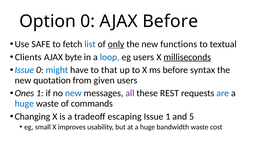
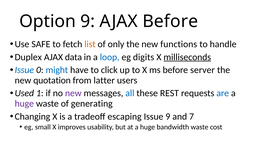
Option 0: 0 -> 9
list colour: blue -> orange
only underline: present -> none
textual: textual -> handle
Clients: Clients -> Duplex
byte: byte -> data
eg users: users -> digits
that: that -> click
syntax: syntax -> server
given: given -> latter
Ones: Ones -> Used
new at (73, 93) colour: blue -> purple
all colour: purple -> blue
huge at (24, 103) colour: blue -> purple
commands: commands -> generating
Issue 1: 1 -> 9
5: 5 -> 7
